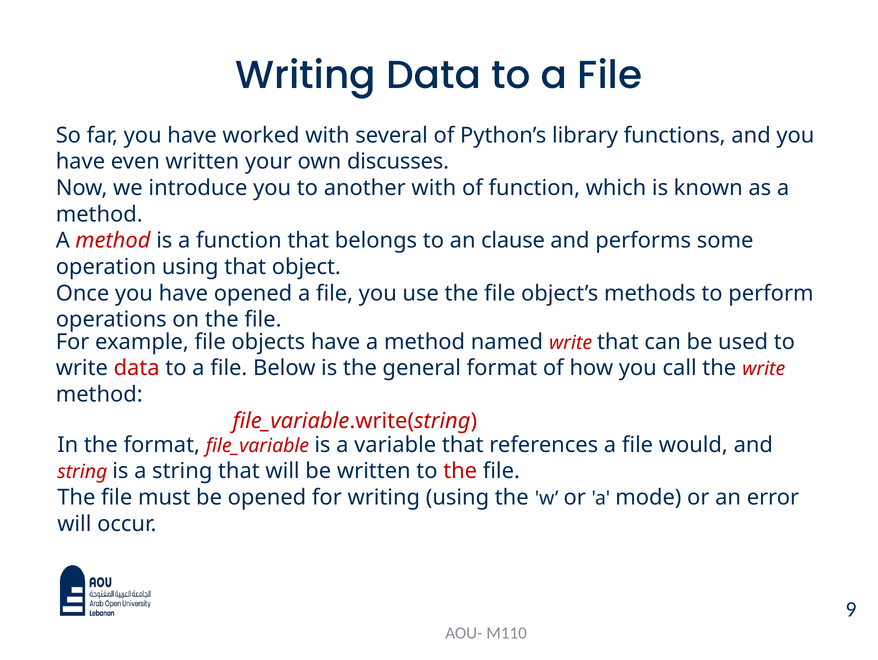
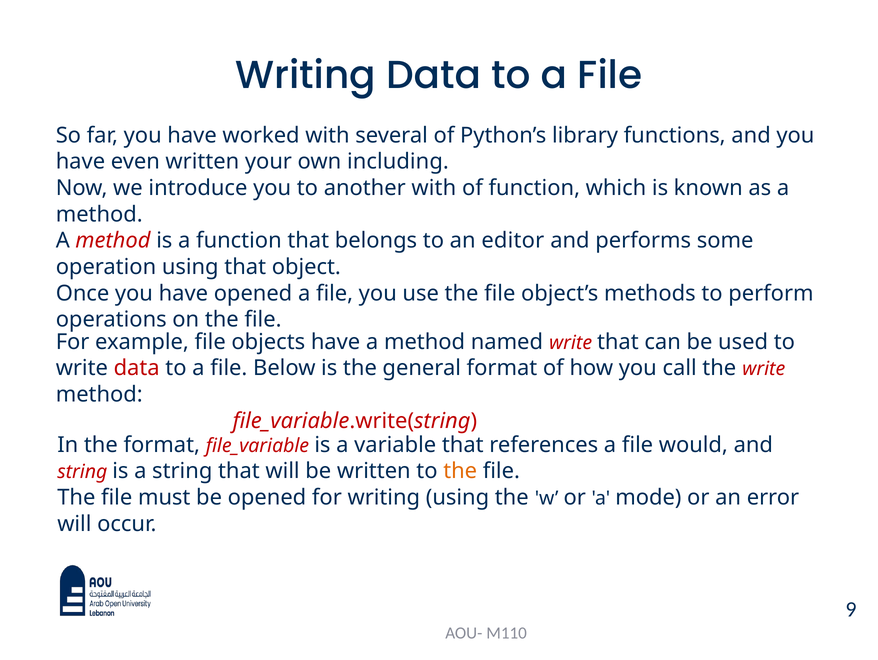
discusses: discusses -> including
clause: clause -> editor
the at (460, 471) colour: red -> orange
